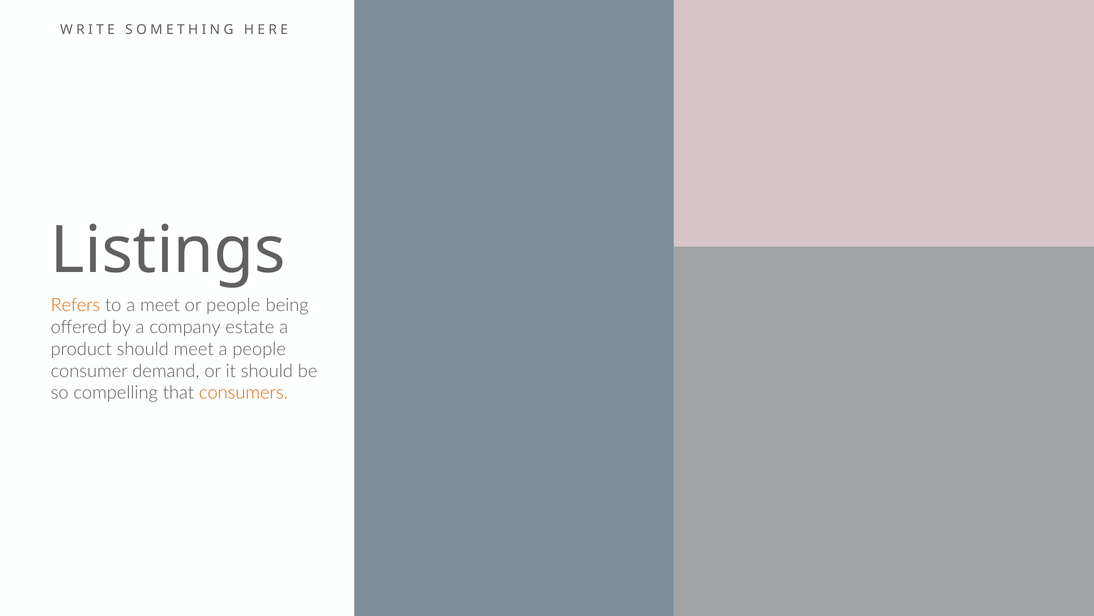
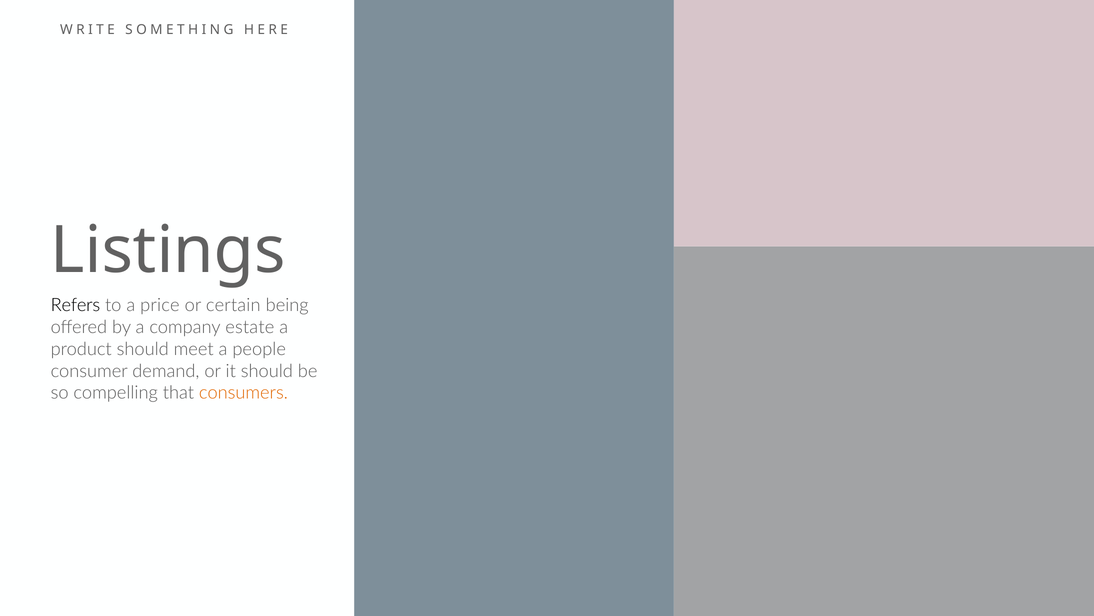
Refers colour: orange -> black
a meet: meet -> price
or people: people -> certain
